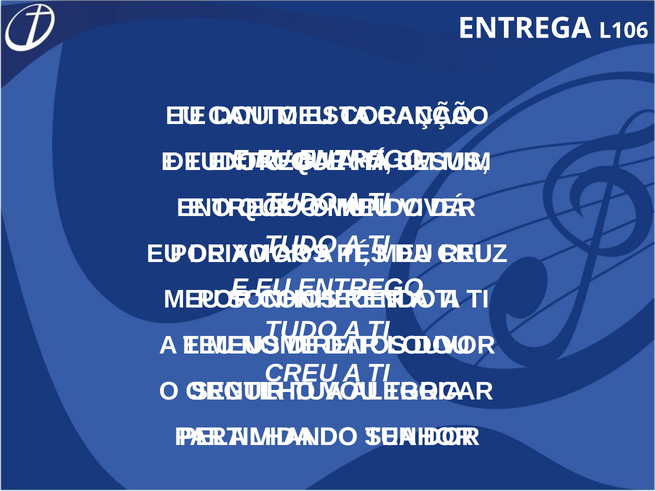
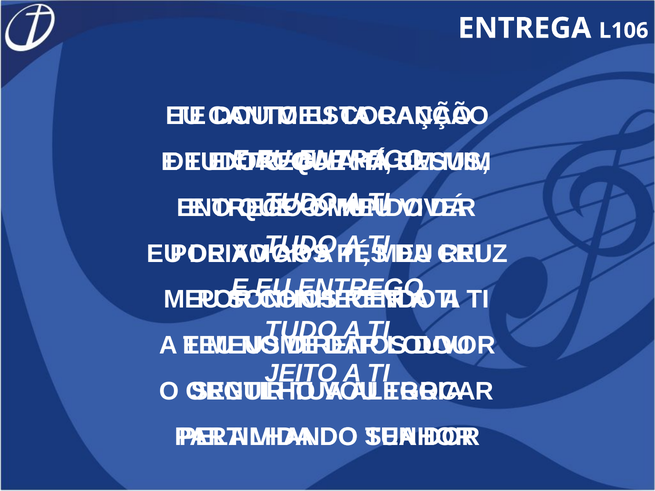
CREU: CREU -> JEITO
